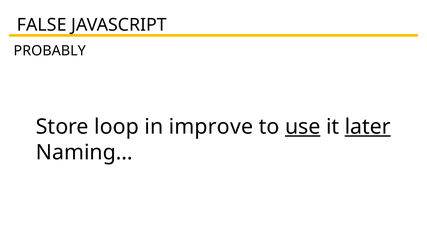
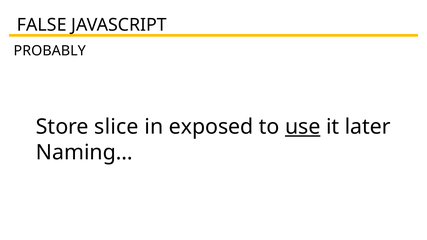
loop: loop -> slice
improve: improve -> exposed
later underline: present -> none
